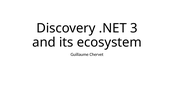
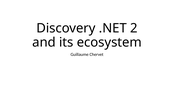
3: 3 -> 2
